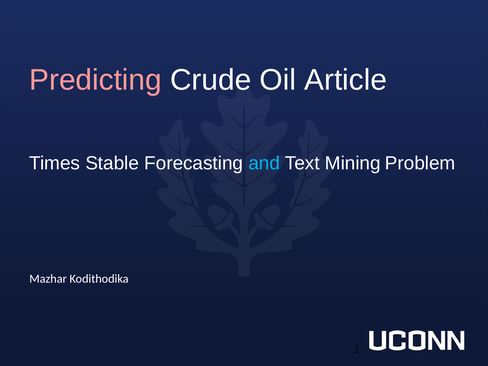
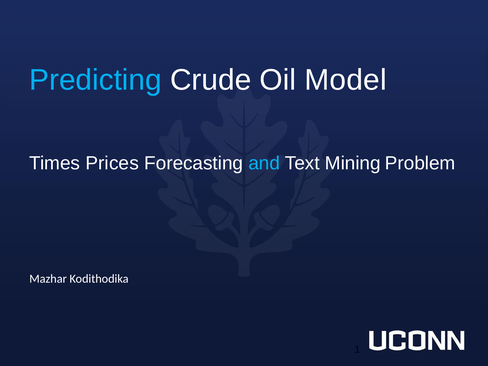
Predicting colour: pink -> light blue
Article: Article -> Model
Stable: Stable -> Prices
